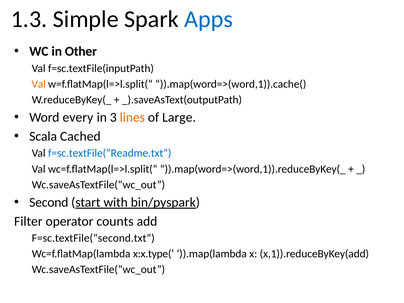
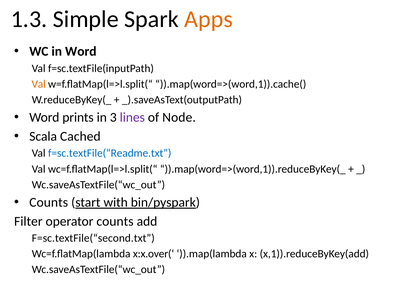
Apps colour: blue -> orange
in Other: Other -> Word
every: every -> prints
lines colour: orange -> purple
Large: Large -> Node
Second at (49, 202): Second -> Counts
x:x.type(‘: x:x.type(‘ -> x:x.over(‘
